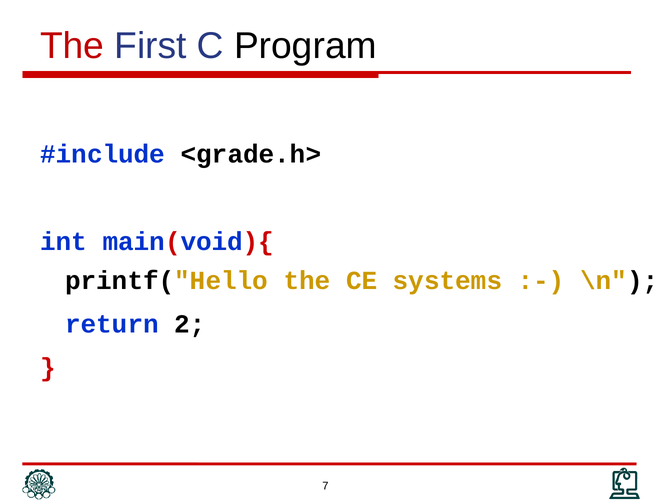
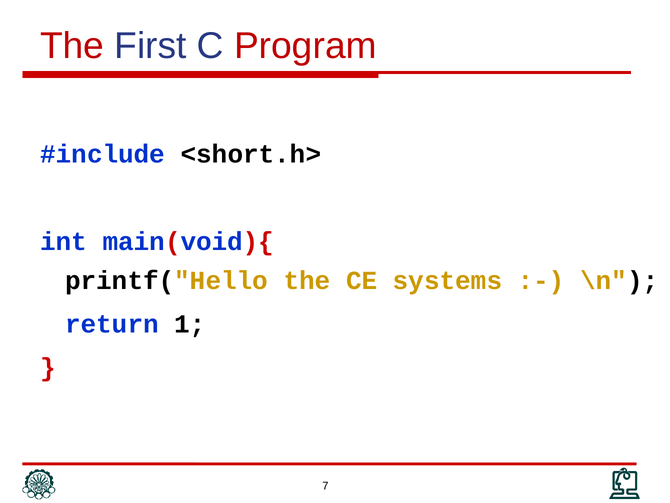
Program colour: black -> red
<grade.h>: <grade.h> -> <short.h>
2: 2 -> 1
